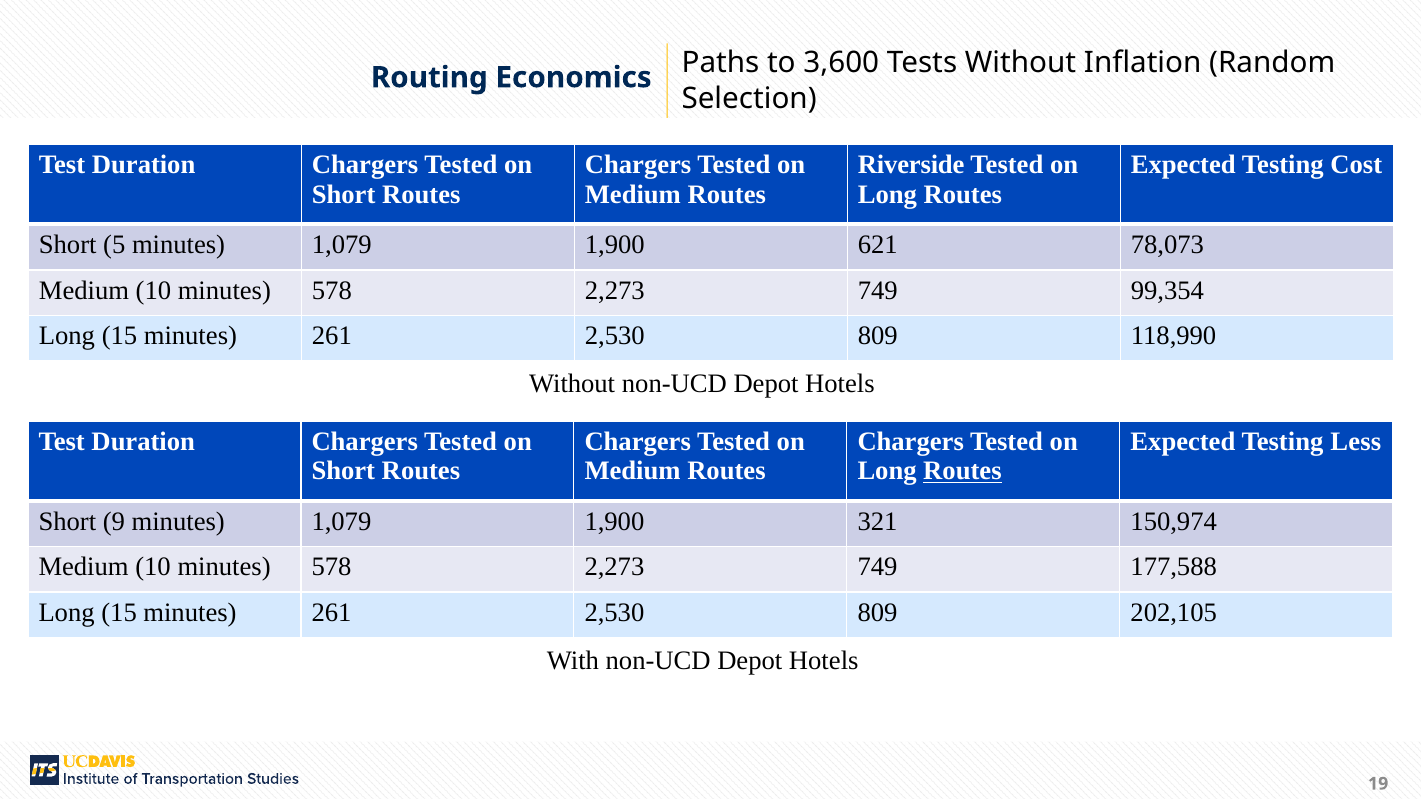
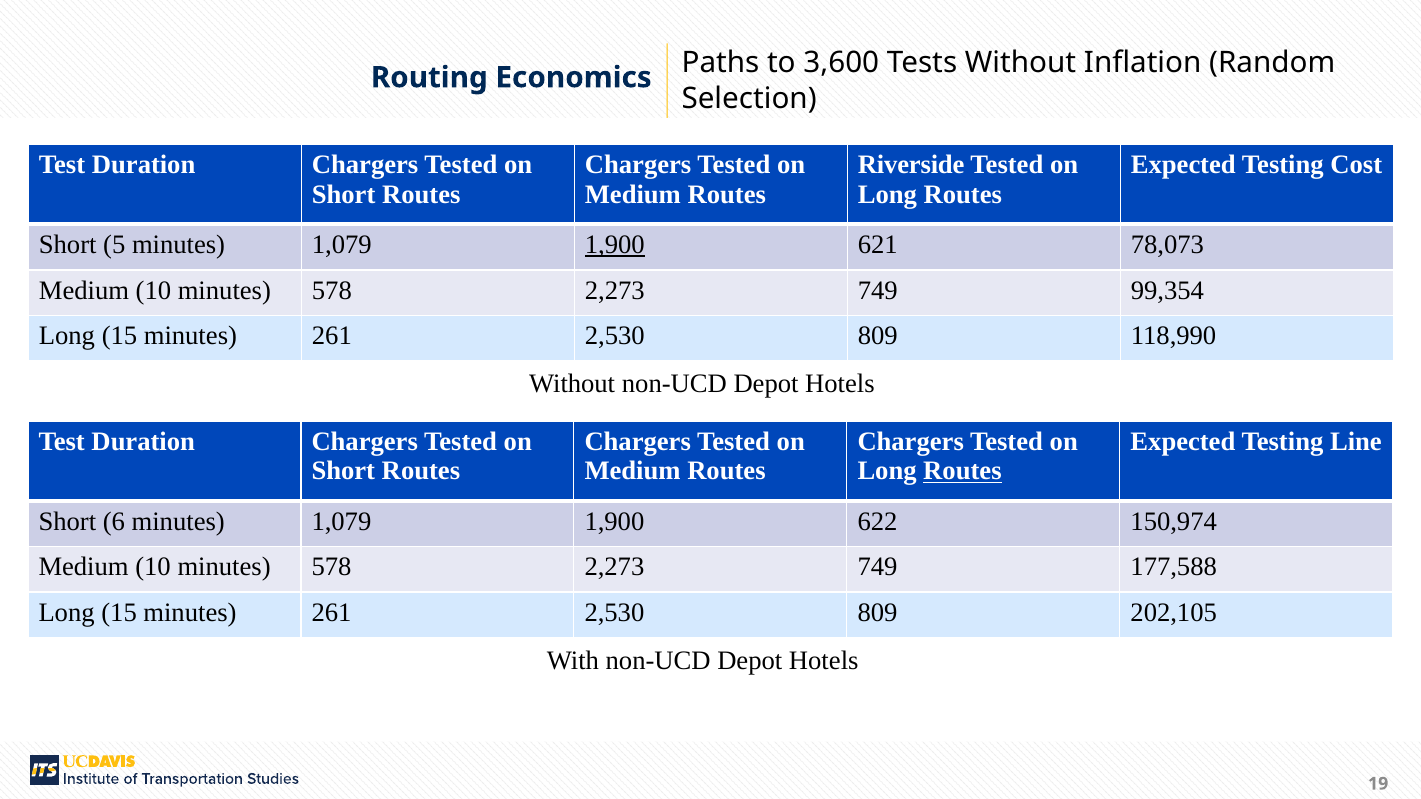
1,900 at (615, 245) underline: none -> present
Less: Less -> Line
9: 9 -> 6
321: 321 -> 622
